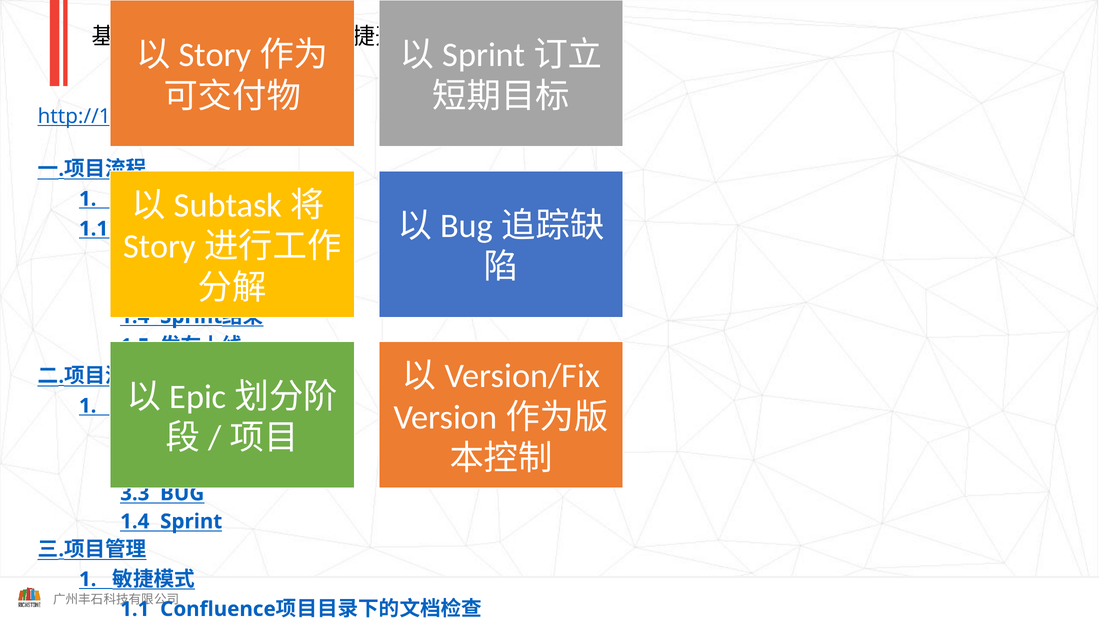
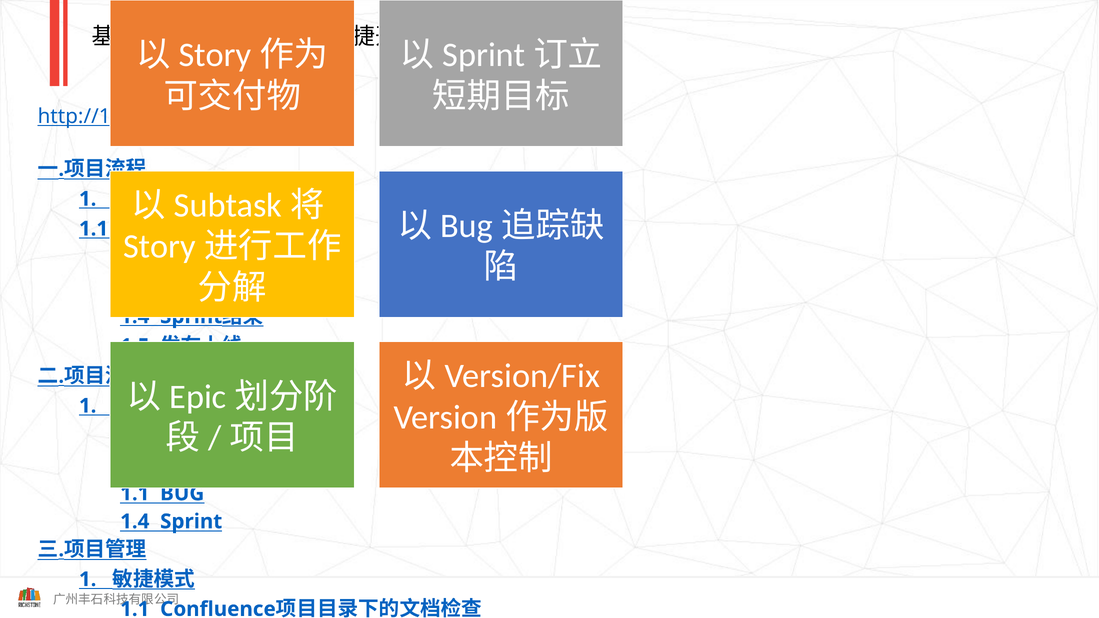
3.3 at (135, 494): 3.3 -> 1.1
